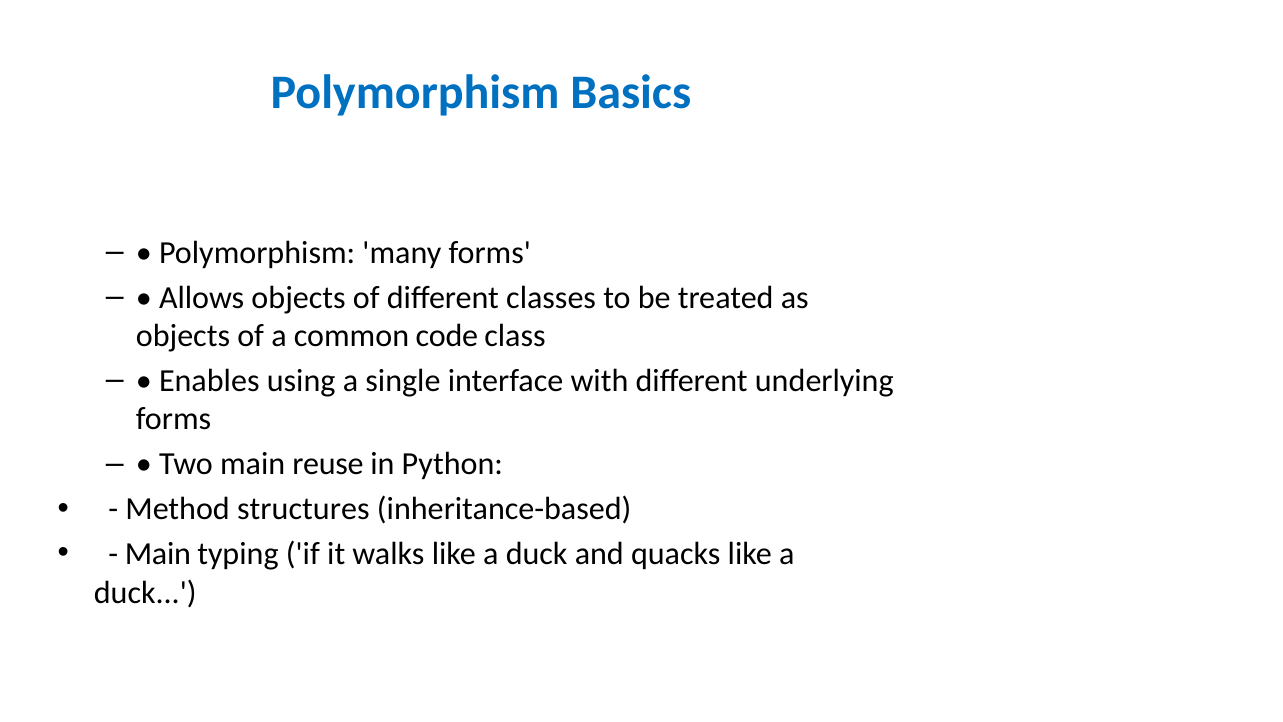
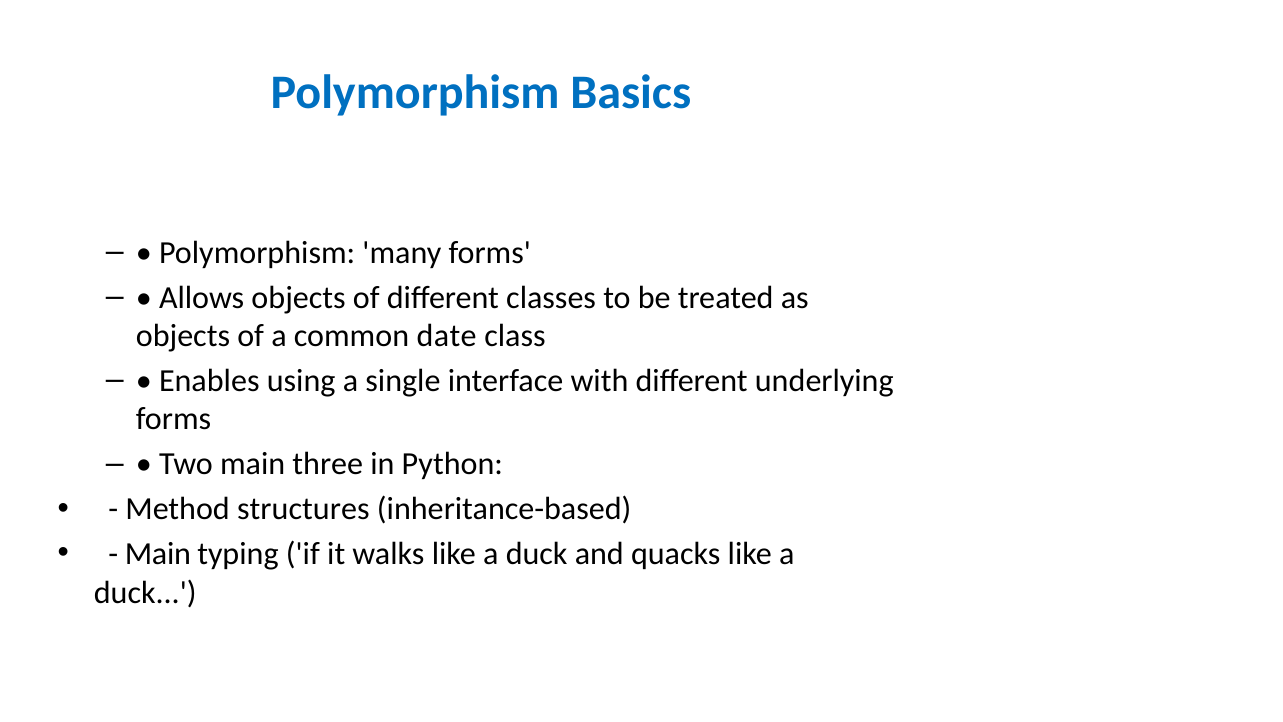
code: code -> date
reuse: reuse -> three
